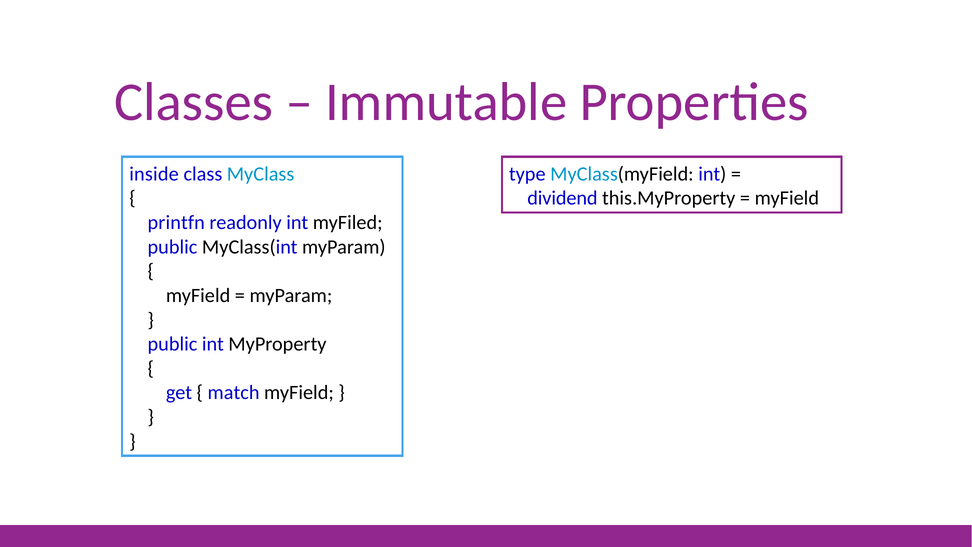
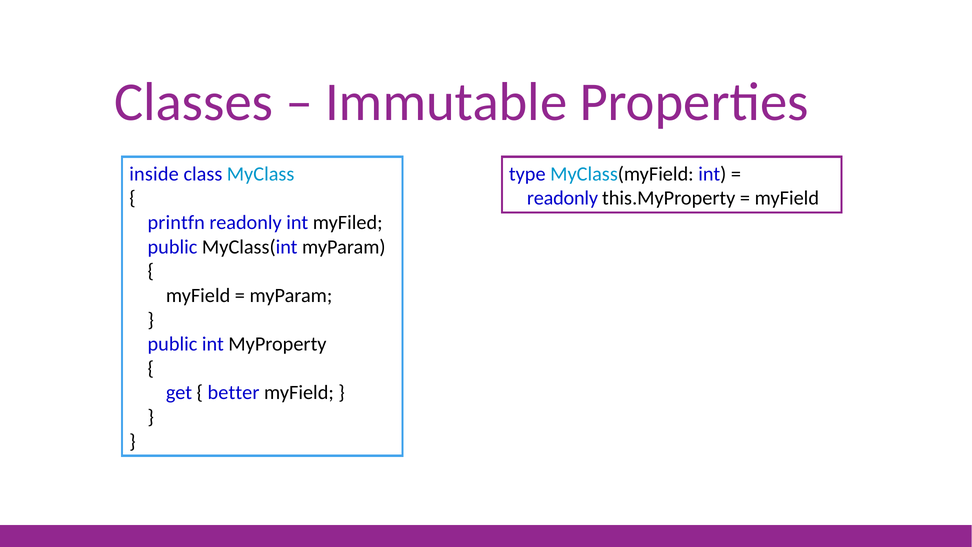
dividend at (562, 198): dividend -> readonly
match: match -> better
